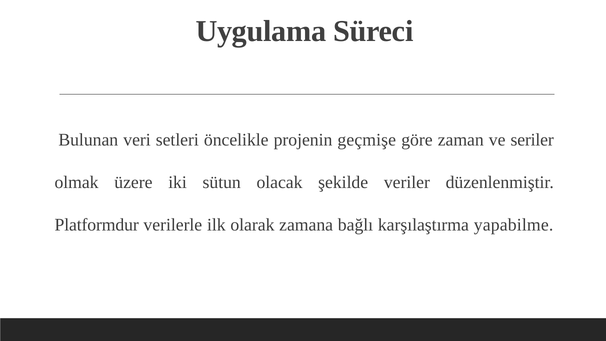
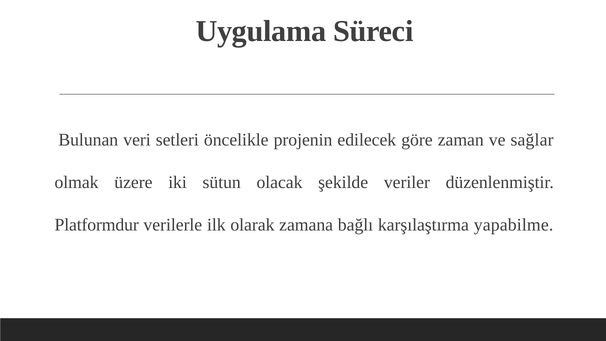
geçmişe: geçmişe -> edilecek
seriler: seriler -> sağlar
